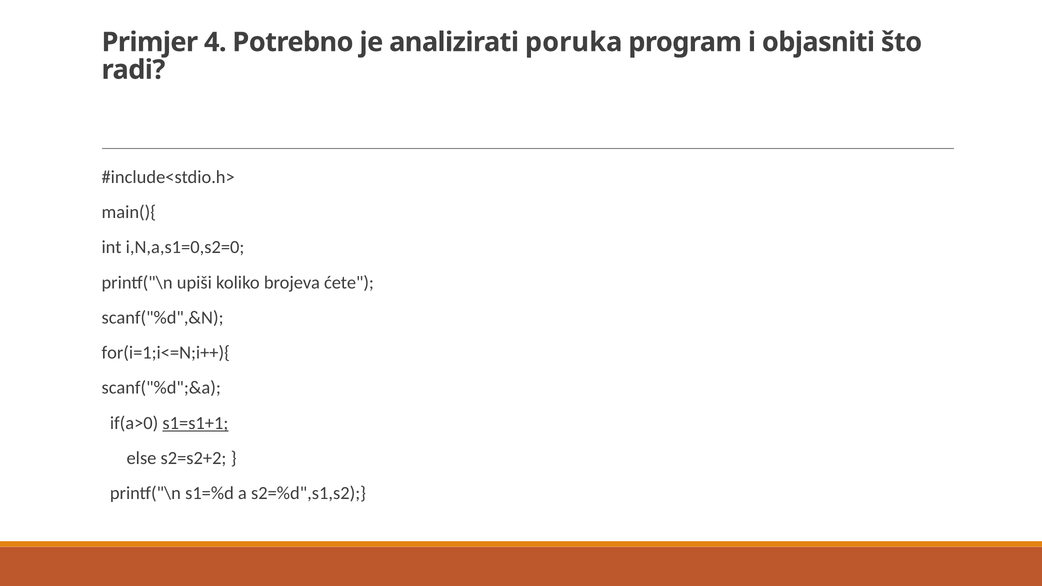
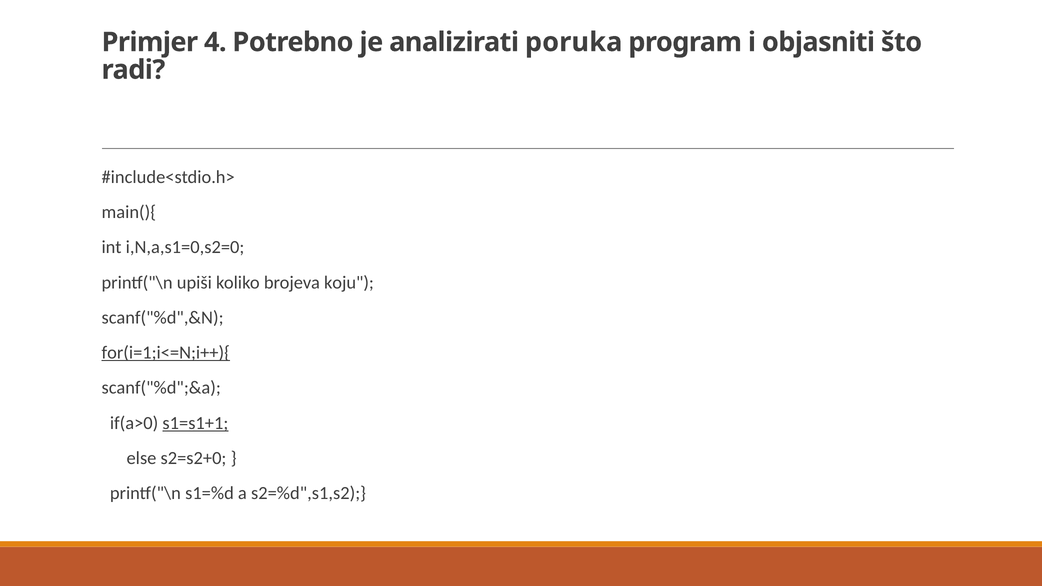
ćete: ćete -> koju
for(i=1;i<=N;i++){ underline: none -> present
s2=s2+2: s2=s2+2 -> s2=s2+0
